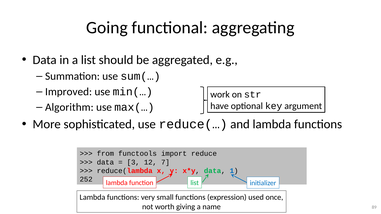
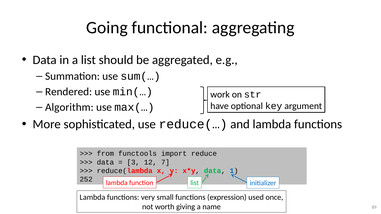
Improved: Improved -> Rendered
